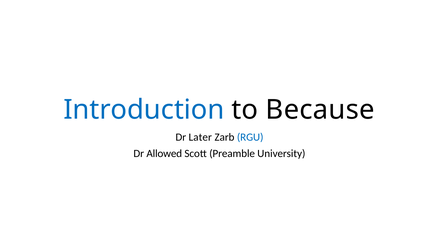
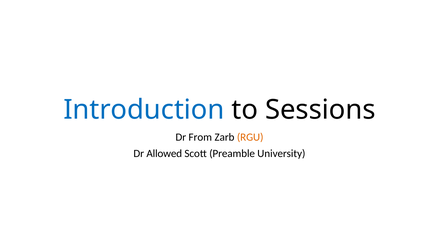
Because: Because -> Sessions
Later: Later -> From
RGU colour: blue -> orange
